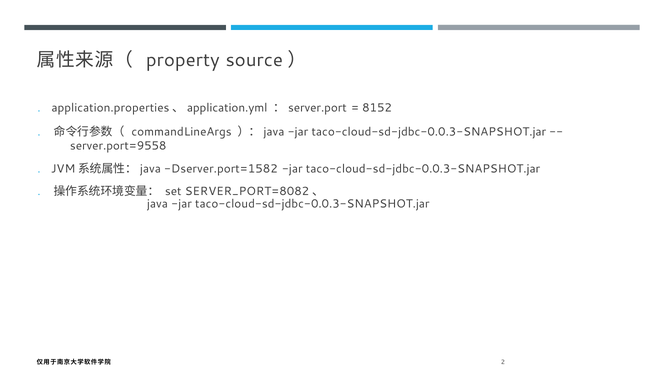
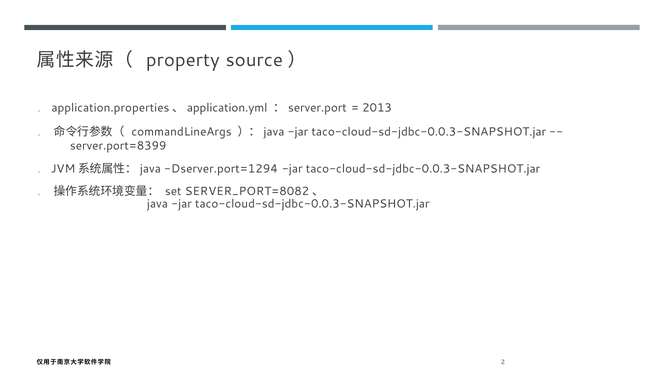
8152: 8152 -> 2013
server.port=9558: server.port=9558 -> server.port=8399
Dserver.port=1582: Dserver.port=1582 -> Dserver.port=1294
